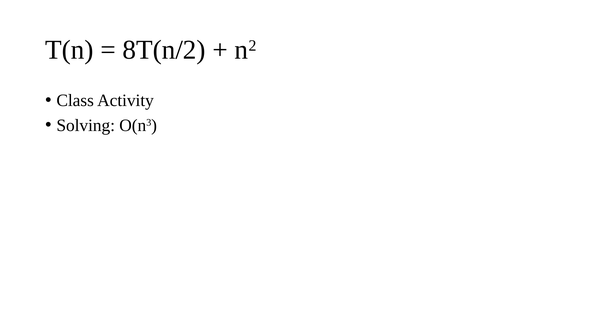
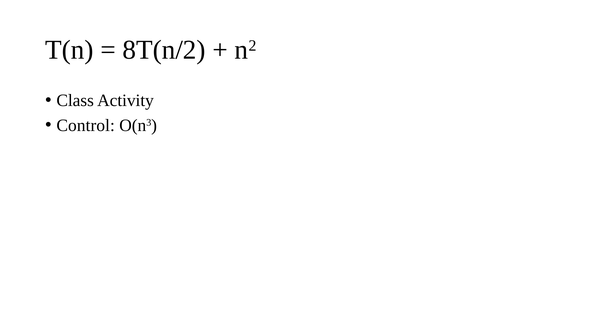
Solving: Solving -> Control
